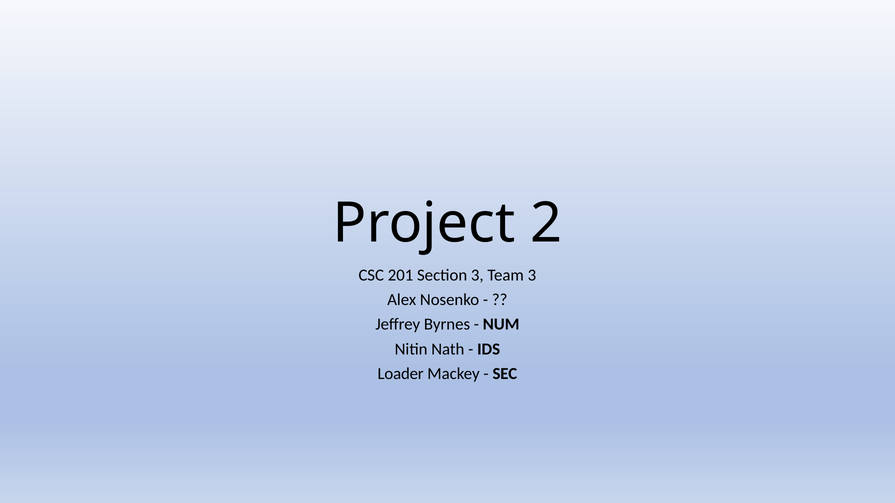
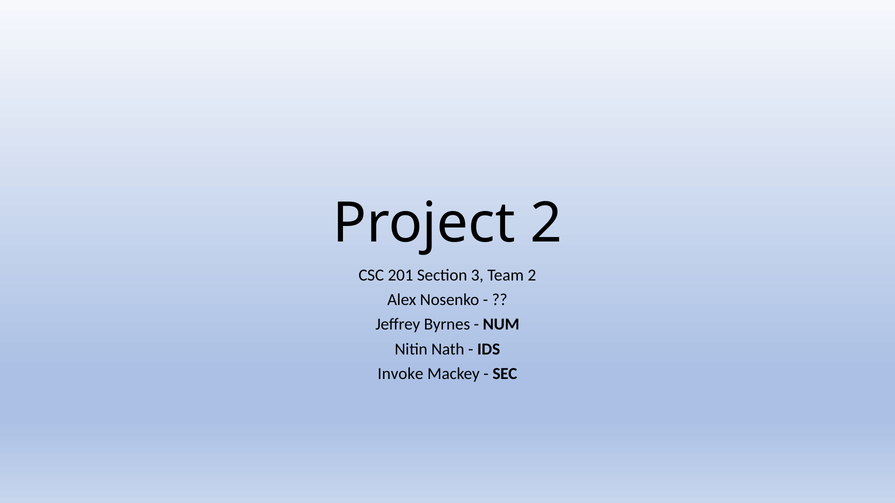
Team 3: 3 -> 2
Loader: Loader -> Invoke
